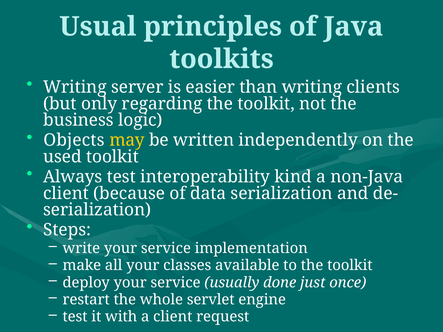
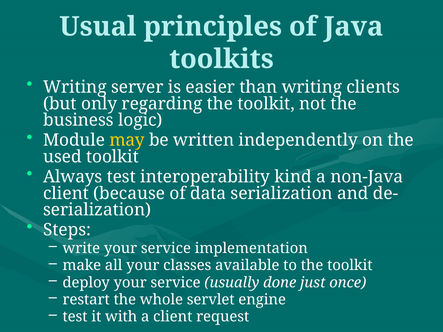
Objects: Objects -> Module
